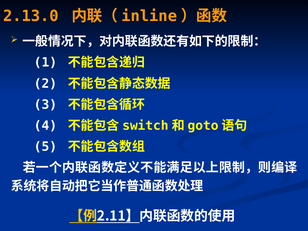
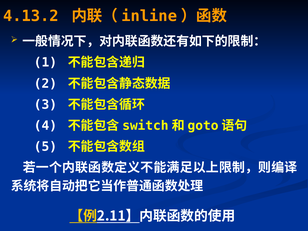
2.13.0: 2.13.0 -> 4.13.2
